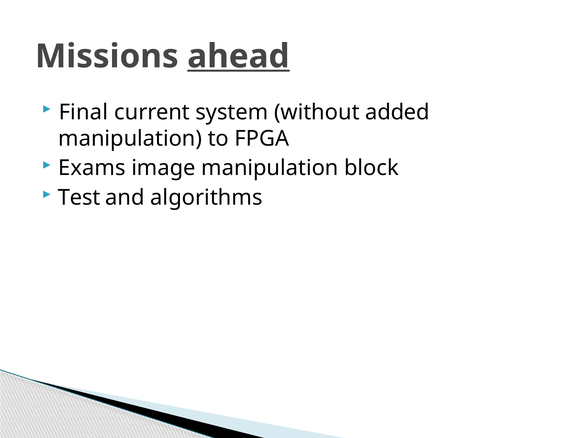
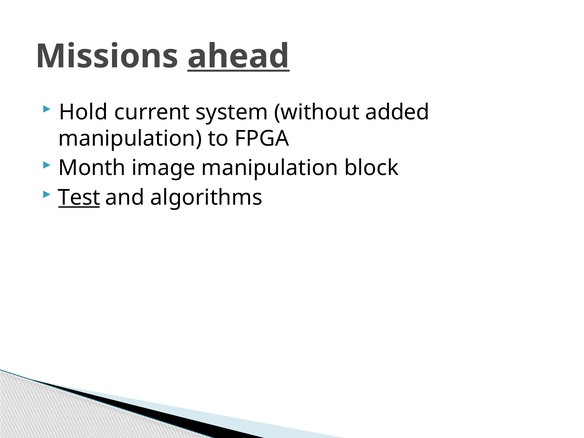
Final: Final -> Hold
Exams: Exams -> Month
Test underline: none -> present
